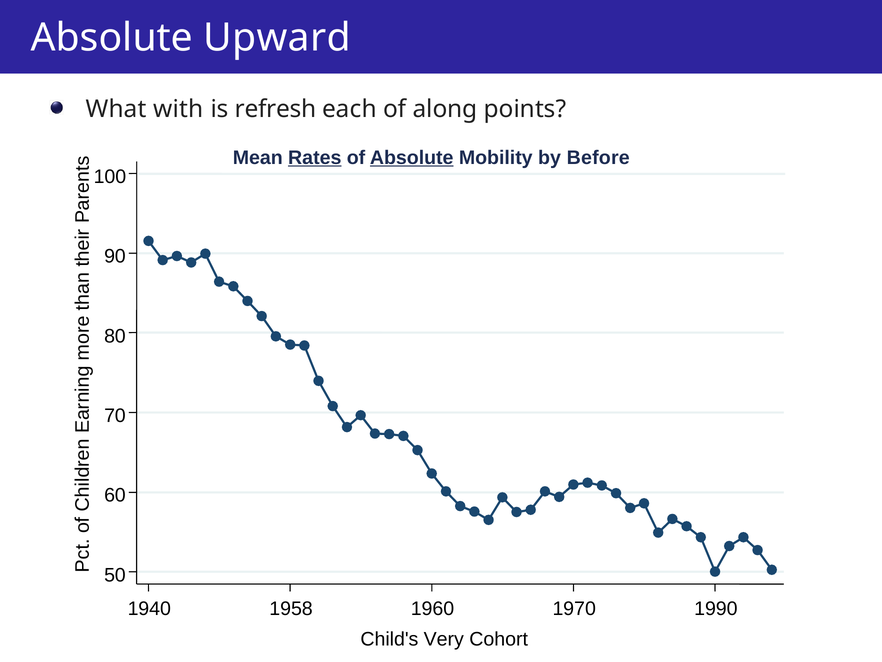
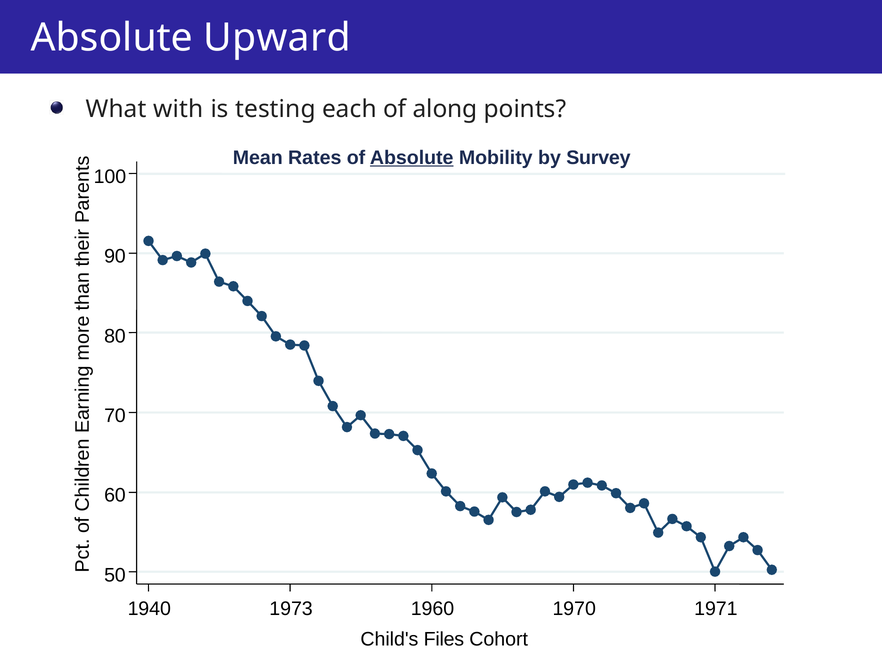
refresh: refresh -> testing
Rates underline: present -> none
Before: Before -> Survey
1958: 1958 -> 1973
1990: 1990 -> 1971
Very: Very -> Files
